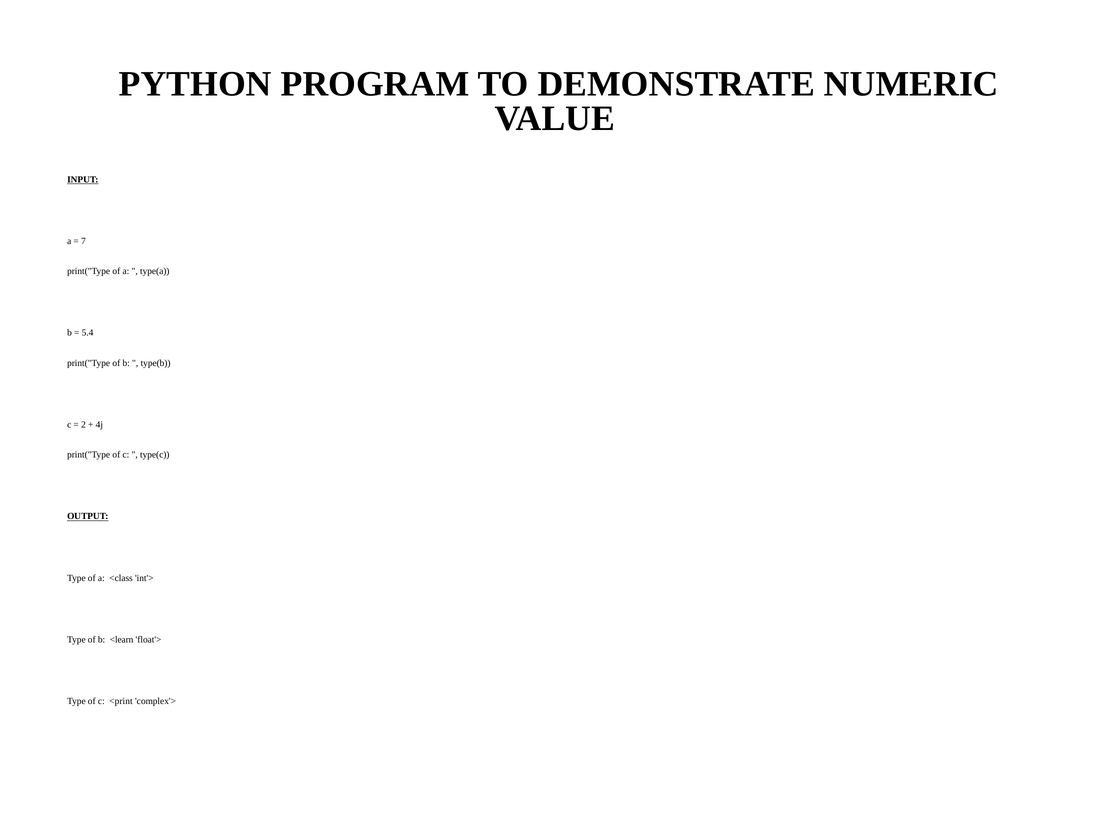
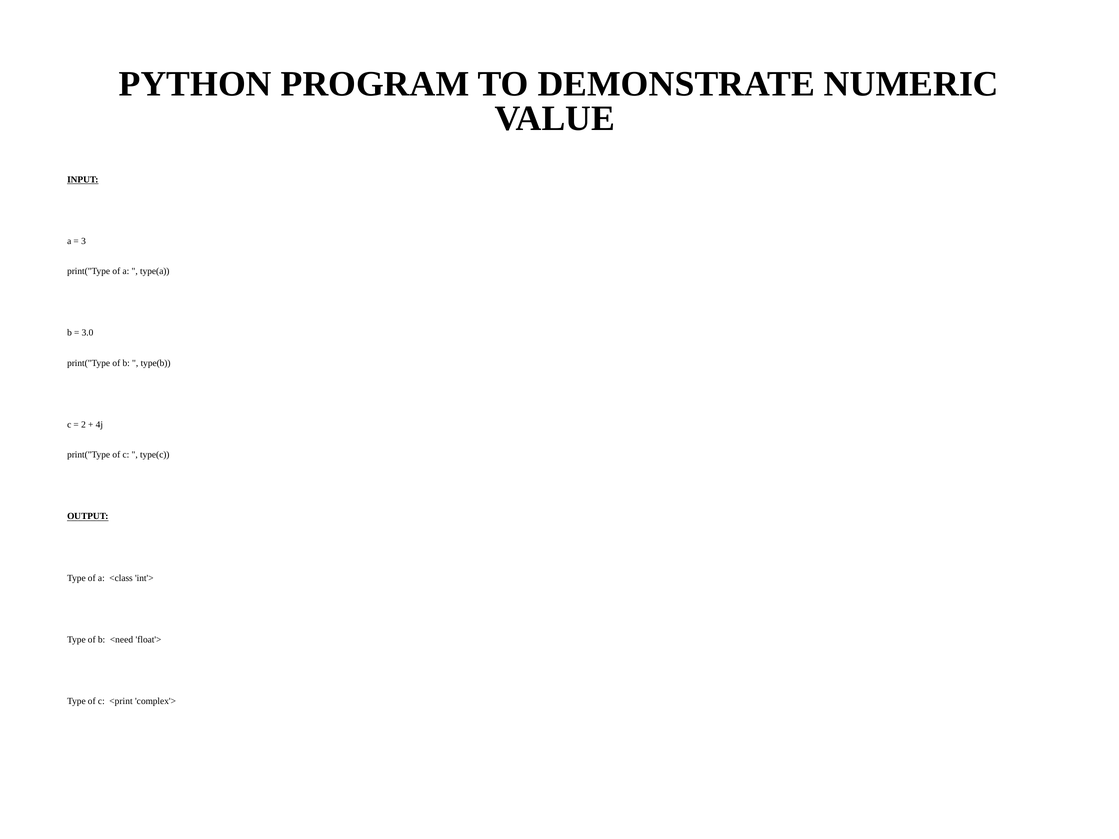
7: 7 -> 3
5.4: 5.4 -> 3.0
<learn: <learn -> <need
